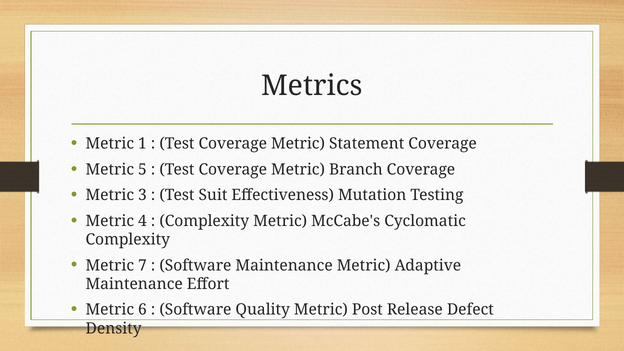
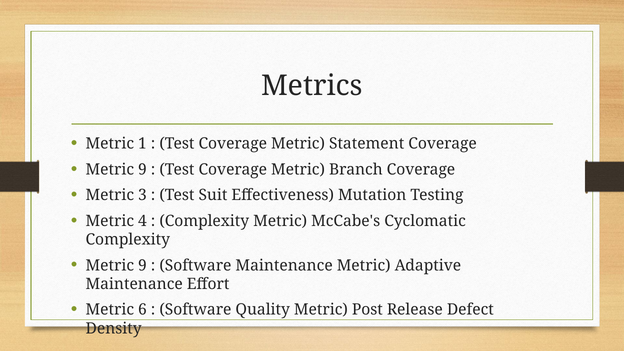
5 at (142, 169): 5 -> 9
7 at (142, 265): 7 -> 9
